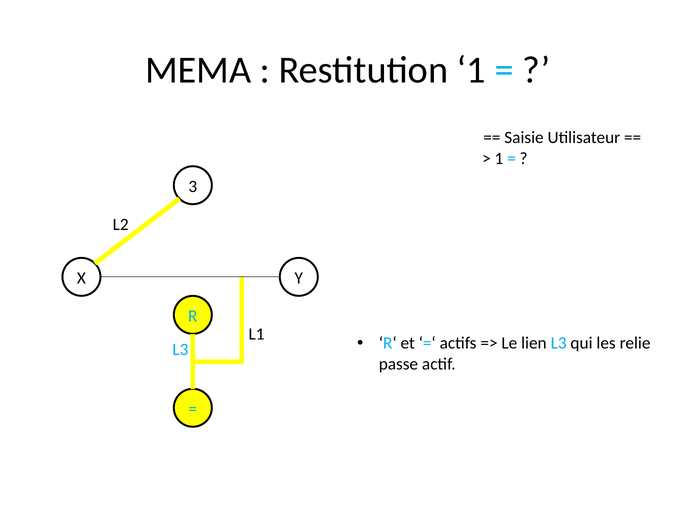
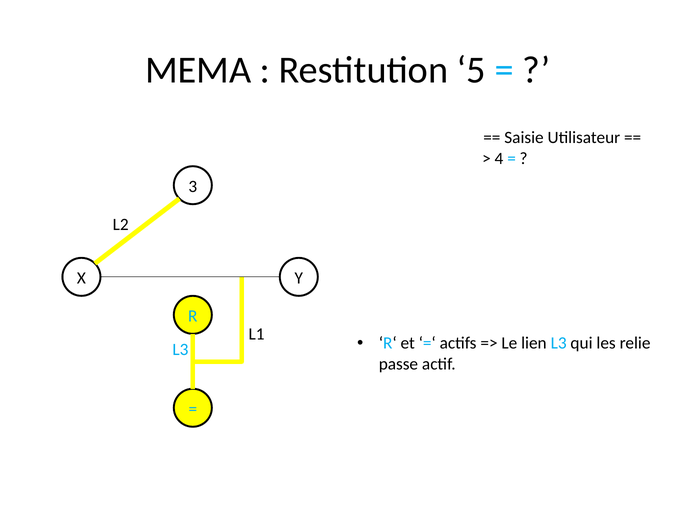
Restitution 1: 1 -> 5
1 at (499, 159): 1 -> 4
